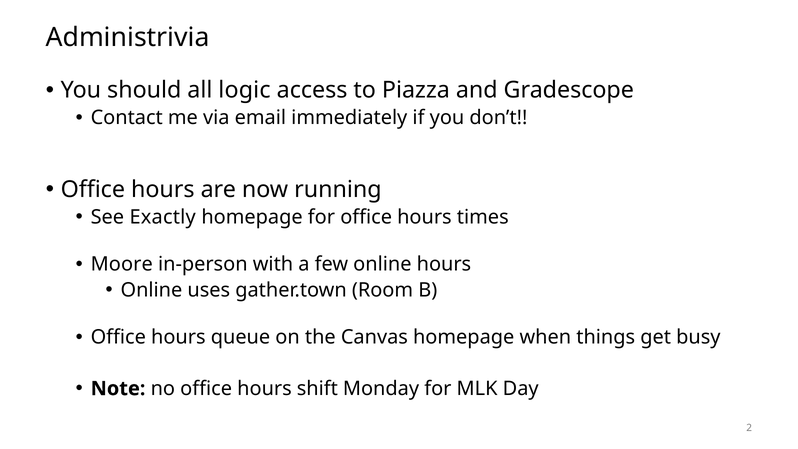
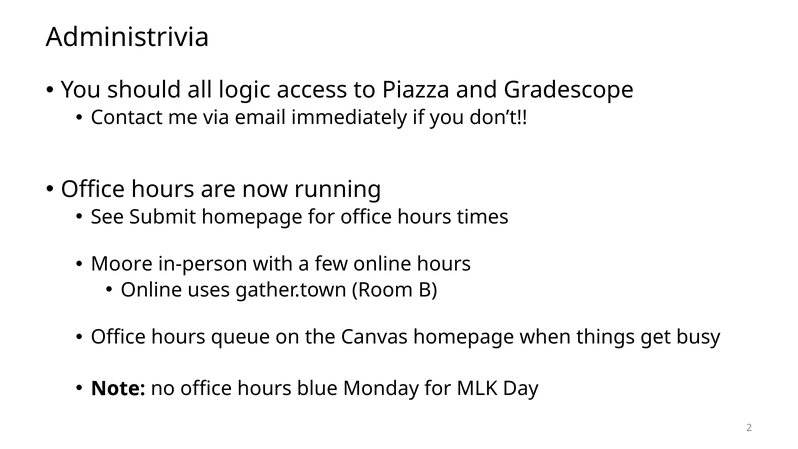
Exactly: Exactly -> Submit
shift: shift -> blue
